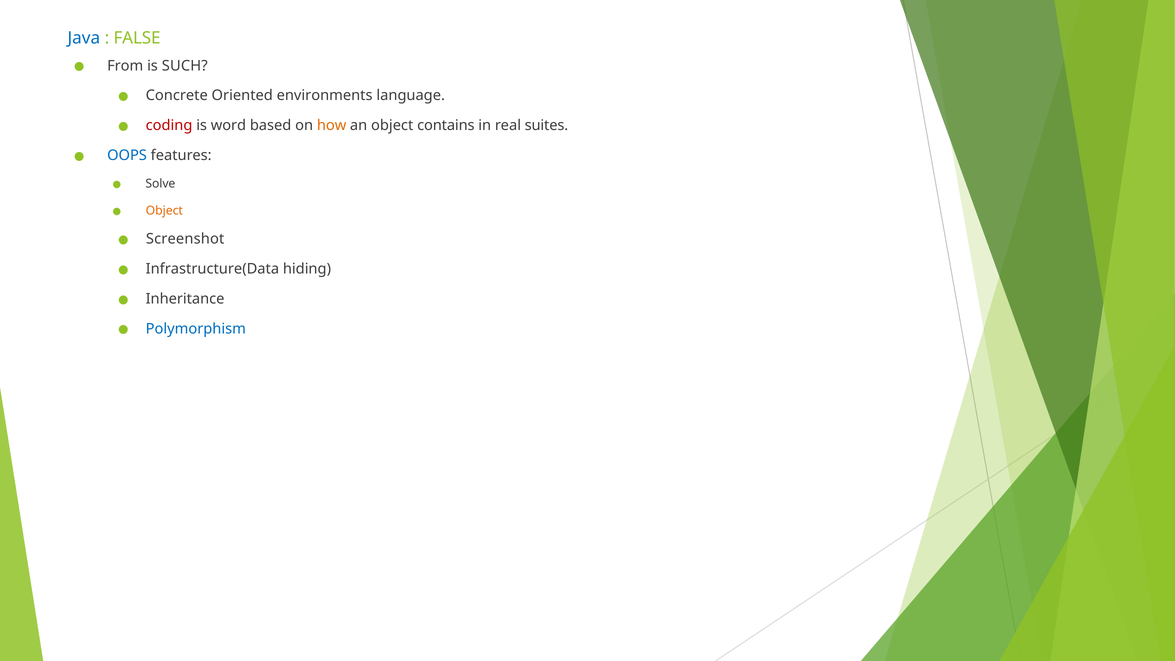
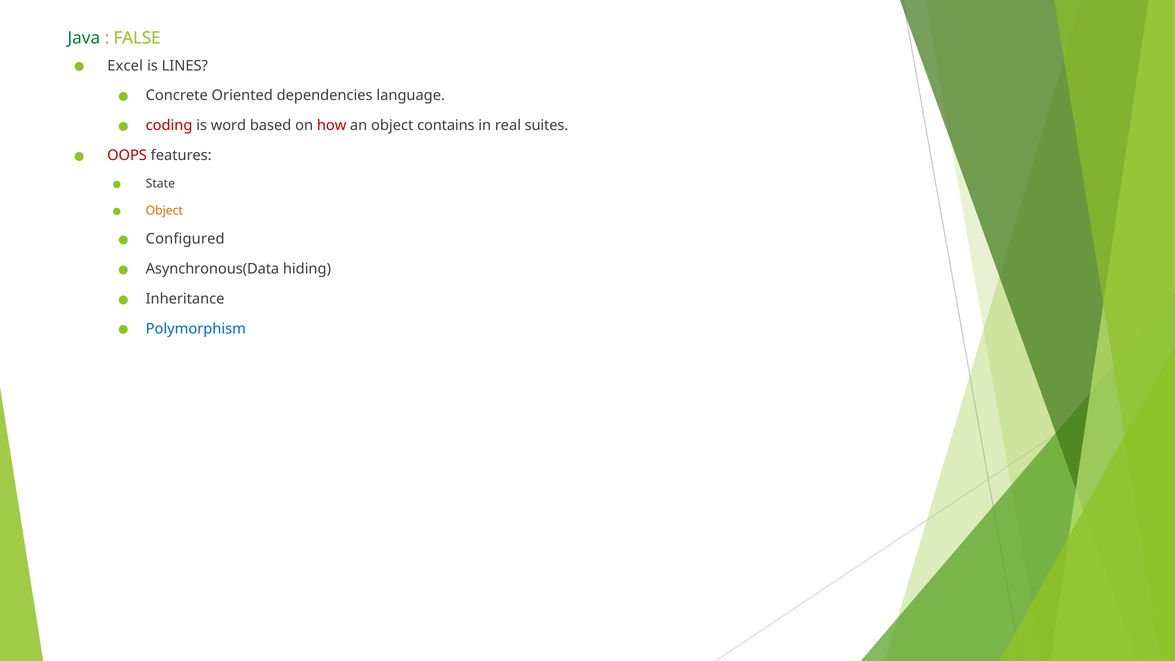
Java colour: blue -> green
From: From -> Excel
SUCH: SUCH -> LINES
environments: environments -> dependencies
how colour: orange -> red
OOPS colour: blue -> red
Solve: Solve -> State
Screenshot: Screenshot -> Configured
Infrastructure(Data: Infrastructure(Data -> Asynchronous(Data
